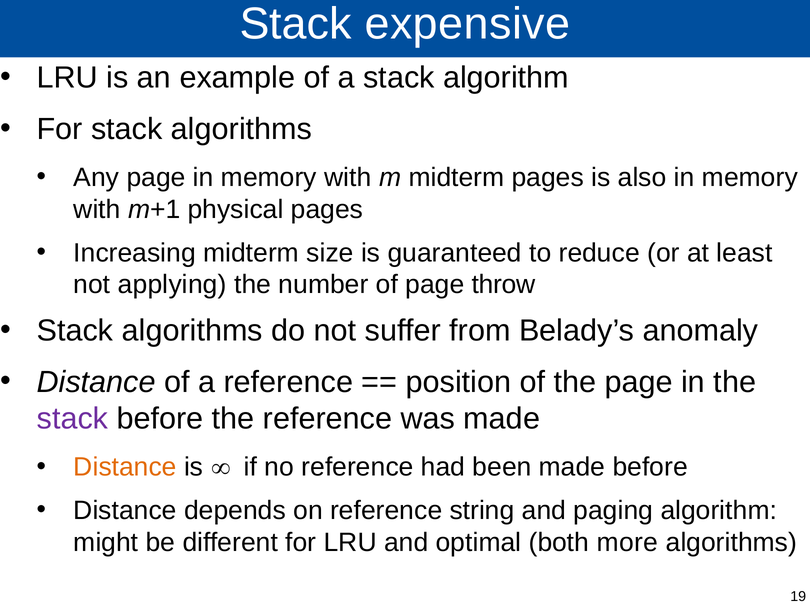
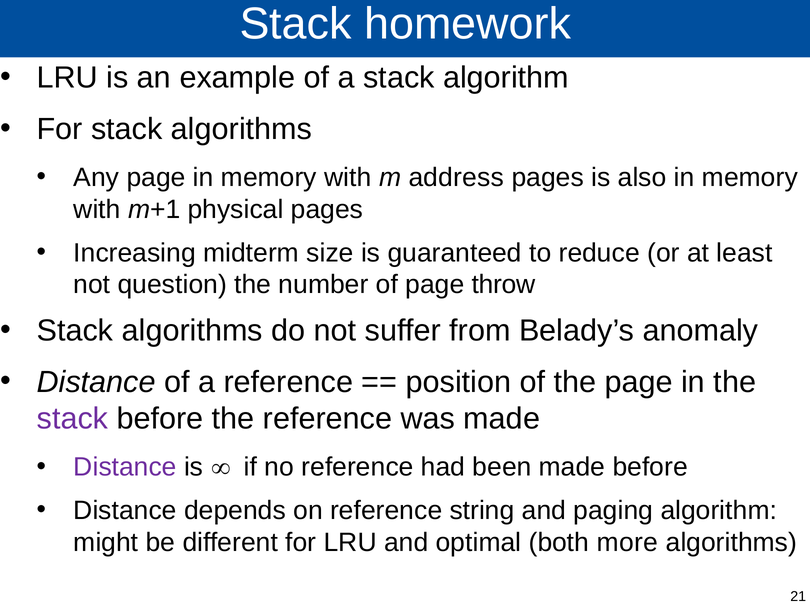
expensive: expensive -> homework
m midterm: midterm -> address
applying: applying -> question
Distance at (125, 468) colour: orange -> purple
19: 19 -> 21
